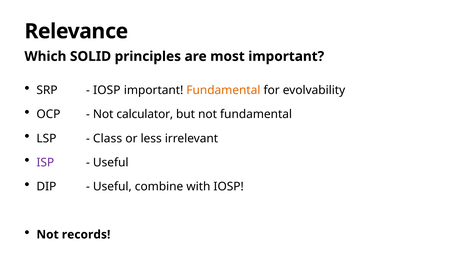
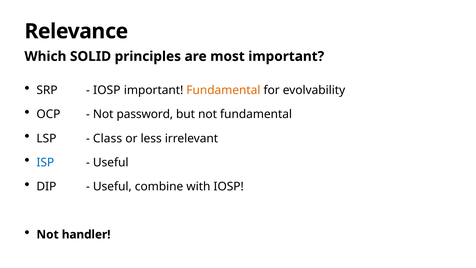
calculator: calculator -> password
ISP colour: purple -> blue
records: records -> handler
